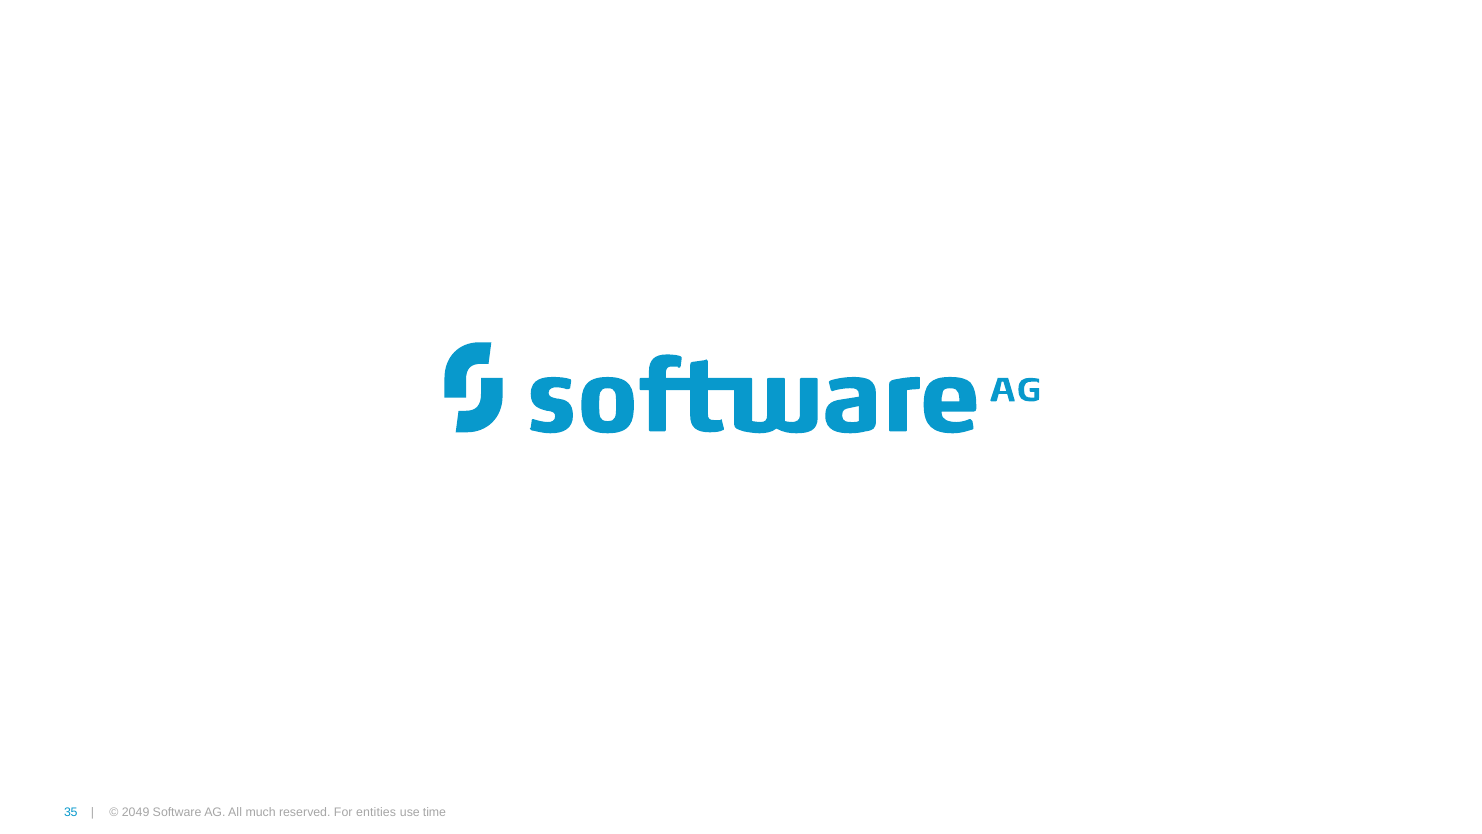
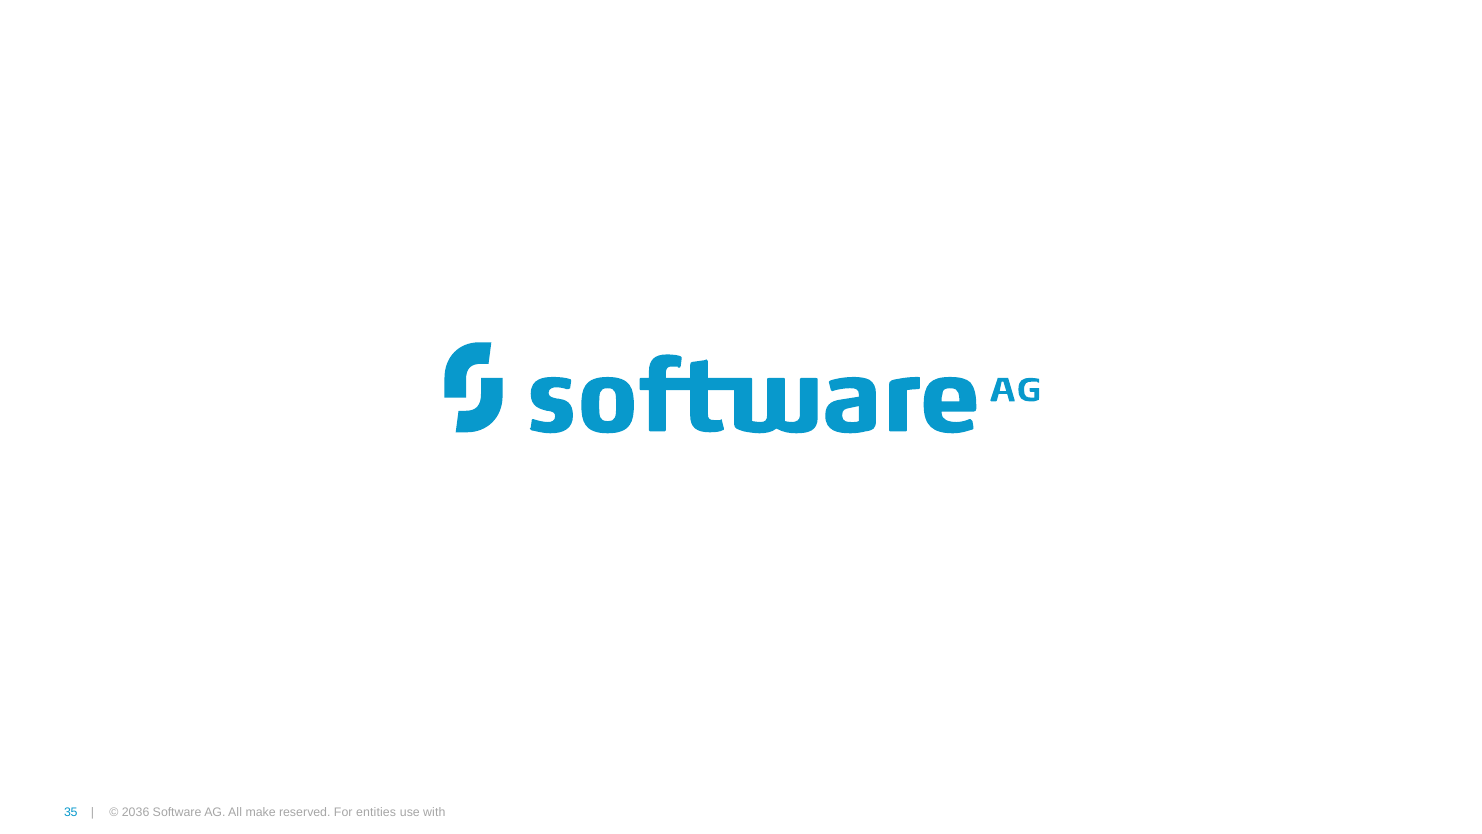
2049: 2049 -> 2036
much: much -> make
time: time -> with
